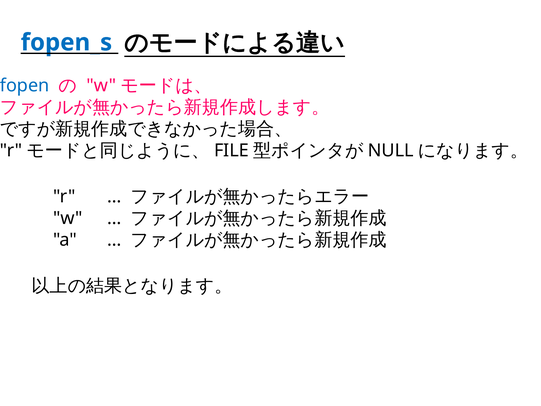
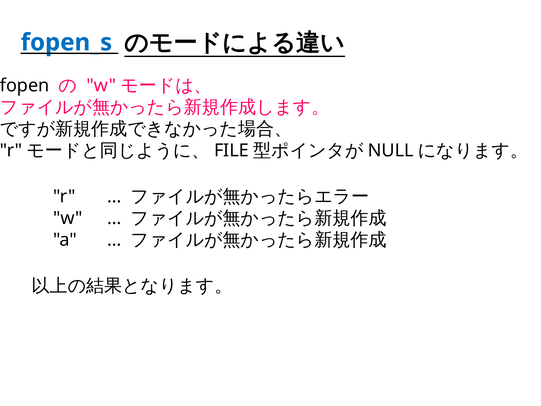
fopen colour: blue -> black
